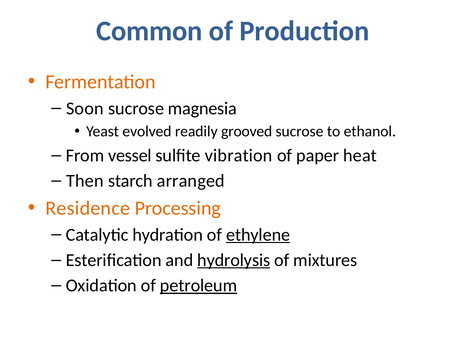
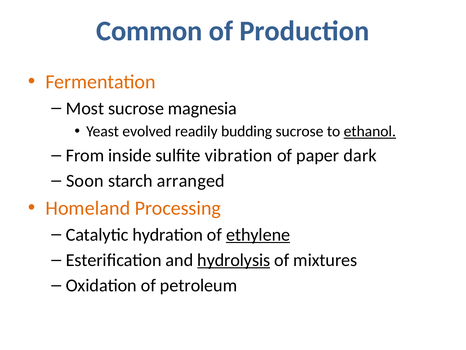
Soon: Soon -> Most
grooved: grooved -> budding
ethanol underline: none -> present
vessel: vessel -> inside
heat: heat -> dark
Then: Then -> Soon
Residence: Residence -> Homeland
petroleum underline: present -> none
